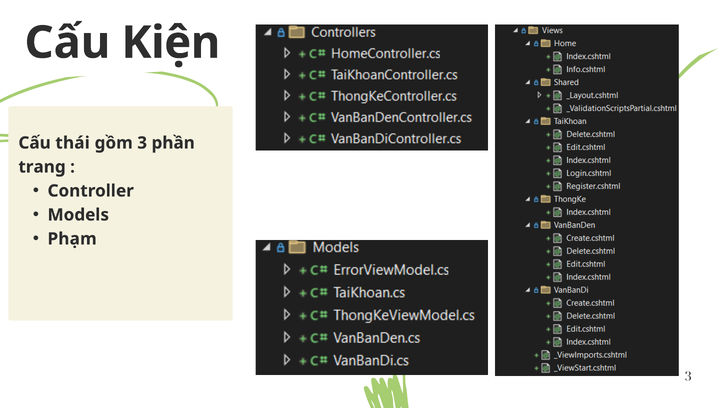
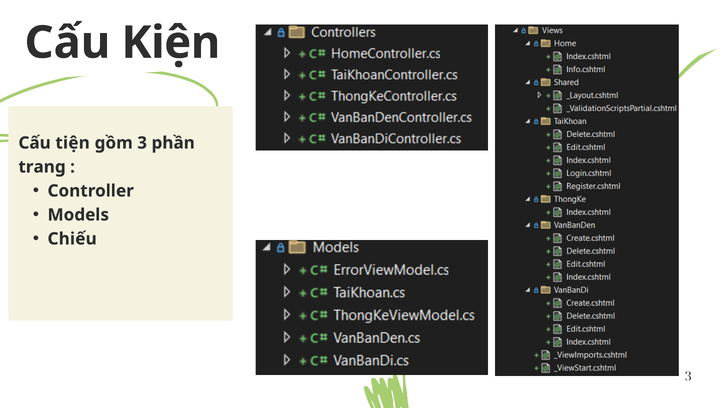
thái: thái -> tiện
Phạm: Phạm -> Chiếu
